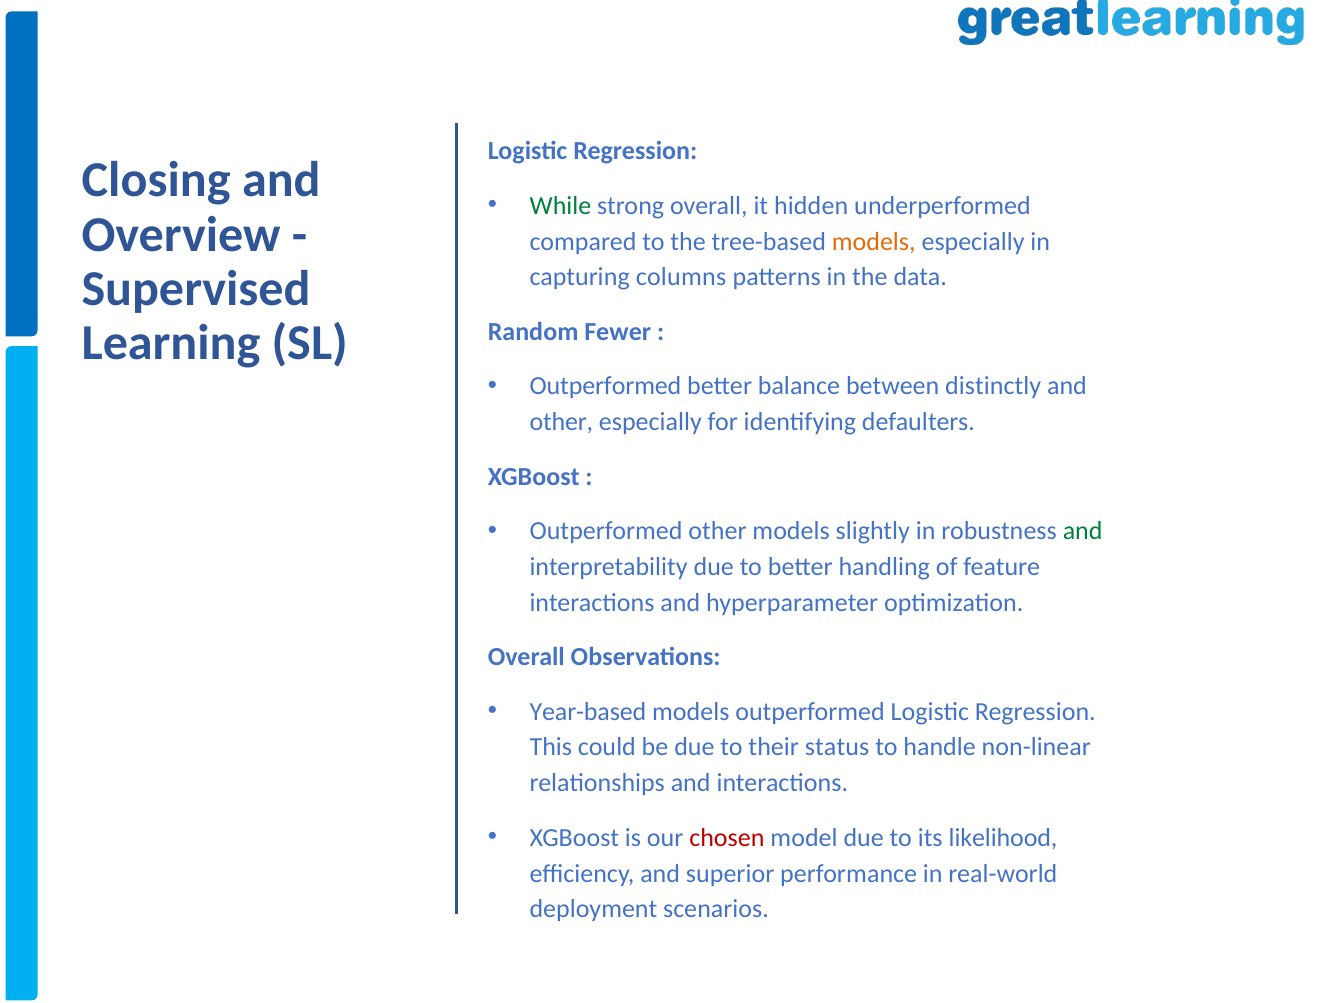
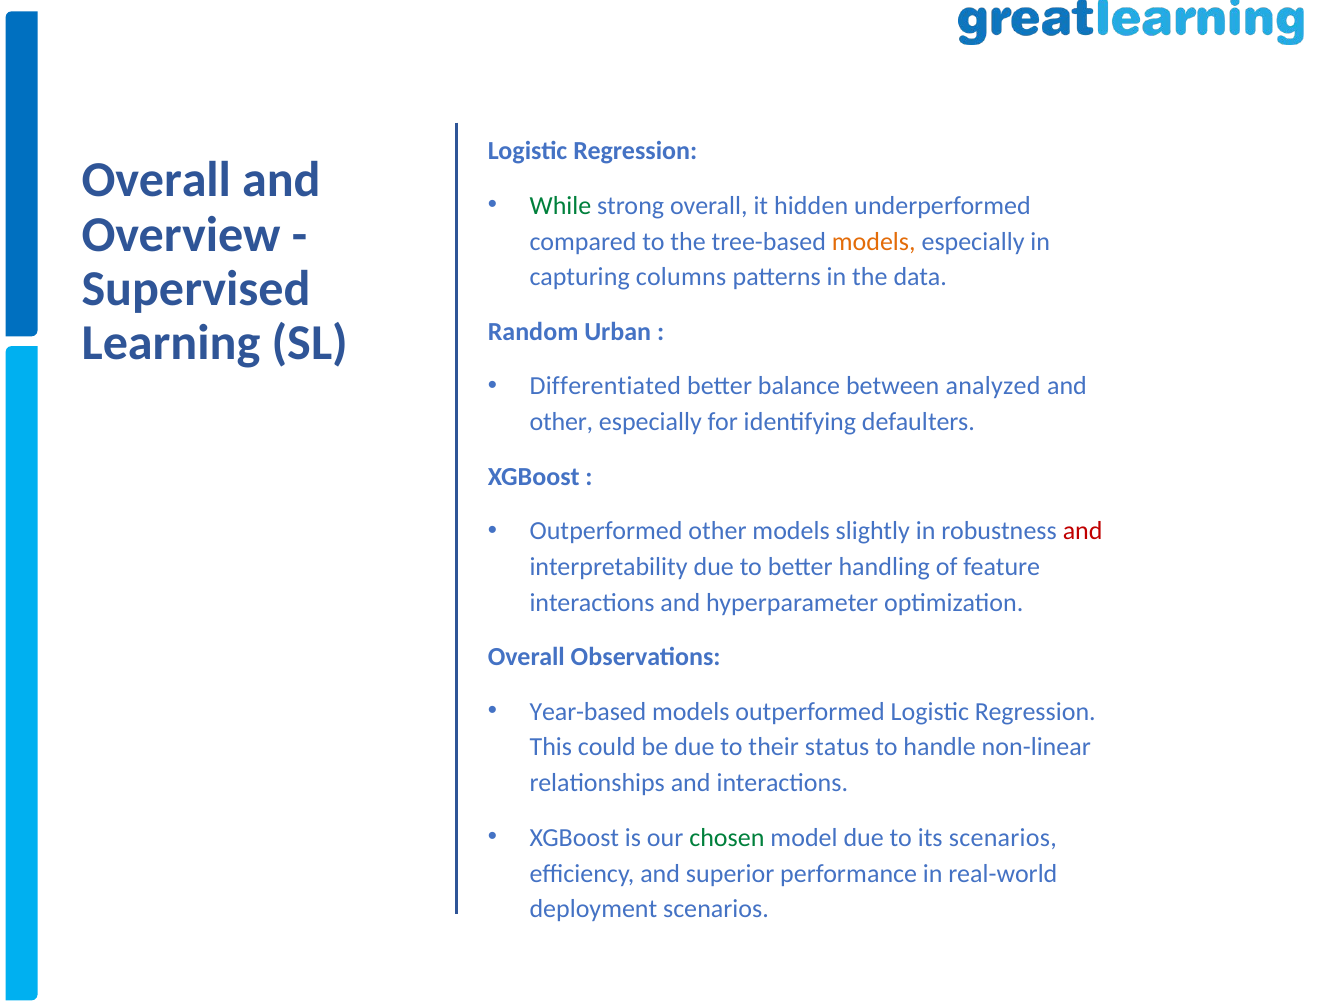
Closing at (156, 180): Closing -> Overall
Fewer: Fewer -> Urban
Outperformed at (605, 386): Outperformed -> Differentiated
distinctly: distinctly -> analyzed
and at (1083, 531) colour: green -> red
chosen colour: red -> green
its likelihood: likelihood -> scenarios
